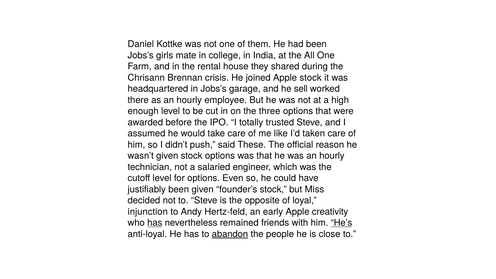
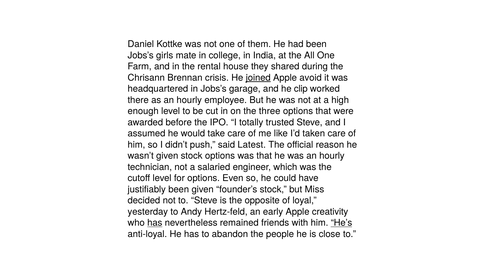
joined underline: none -> present
Apple stock: stock -> avoid
sell: sell -> clip
These: These -> Latest
injunction: injunction -> yesterday
abandon underline: present -> none
